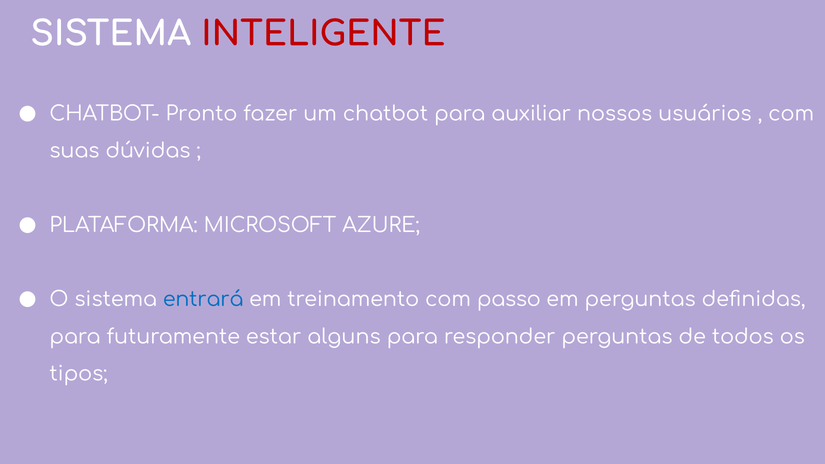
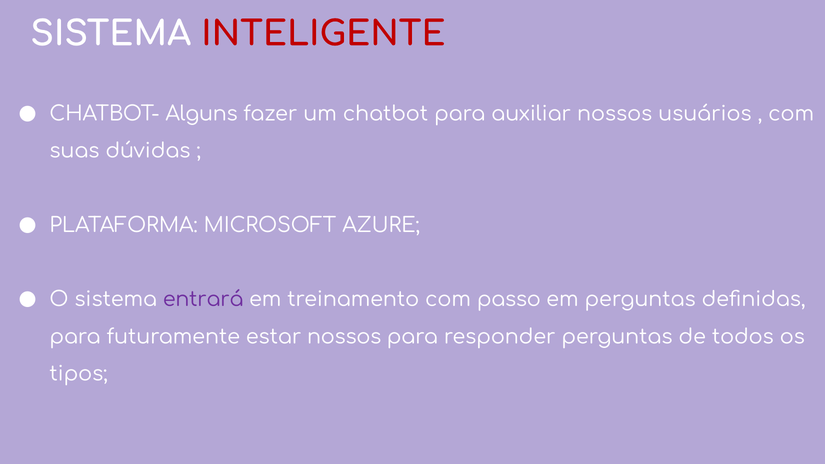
Pronto: Pronto -> Alguns
entrará colour: blue -> purple
estar alguns: alguns -> nossos
